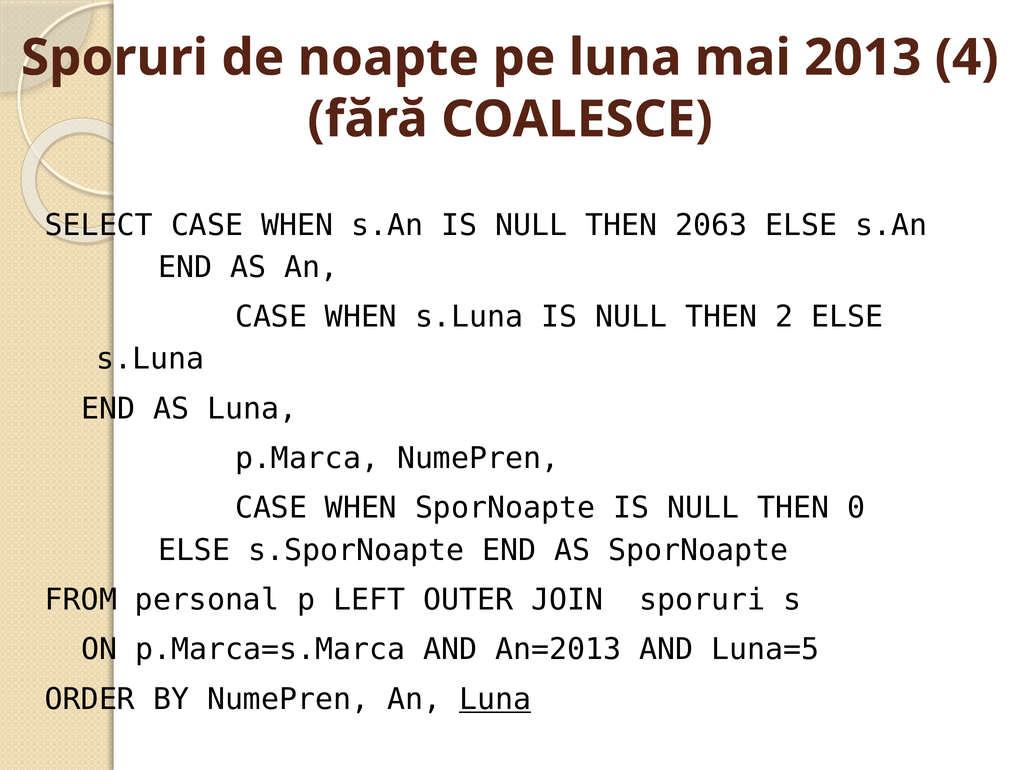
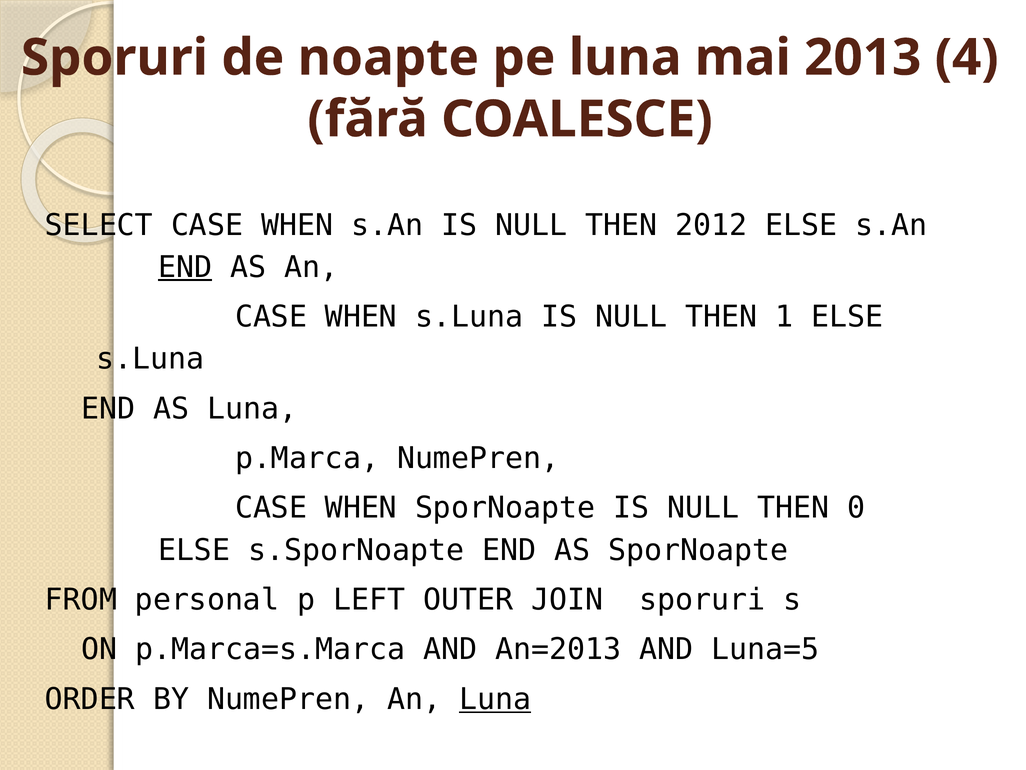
2063: 2063 -> 2012
END at (185, 267) underline: none -> present
2: 2 -> 1
